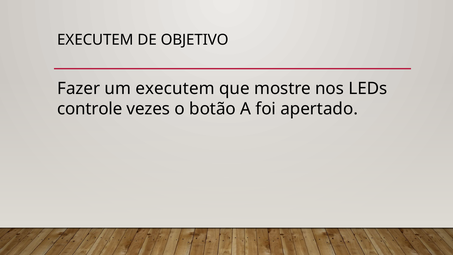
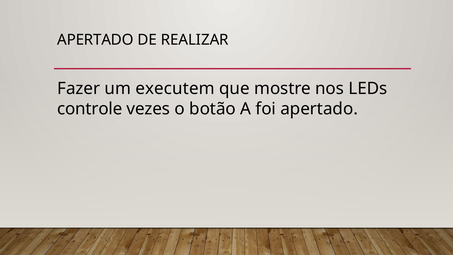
EXECUTEM at (95, 40): EXECUTEM -> APERTADO
OBJETIVO: OBJETIVO -> REALIZAR
